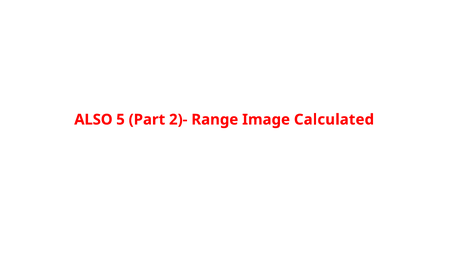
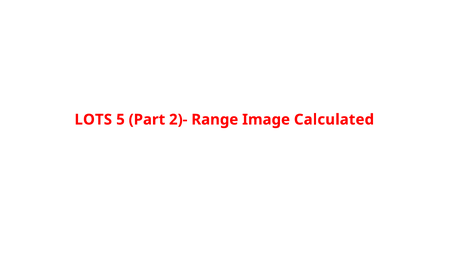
ALSO: ALSO -> LOTS
